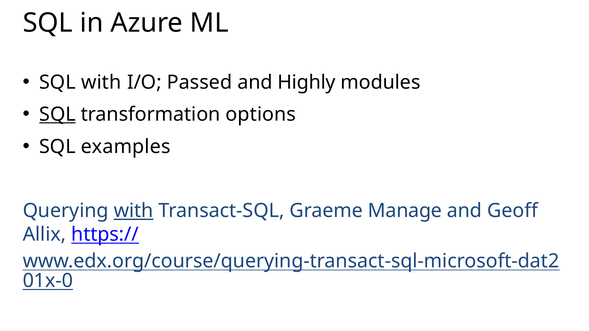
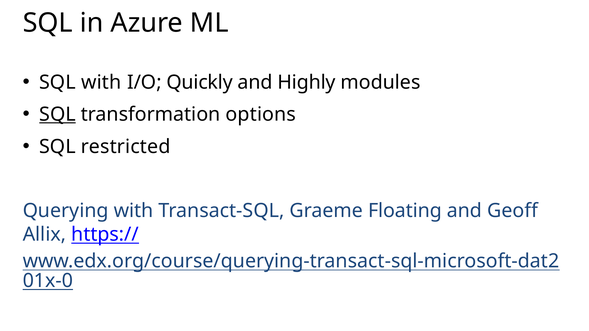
Passed: Passed -> Quickly
examples: examples -> restricted
with at (134, 211) underline: present -> none
Manage: Manage -> Floating
